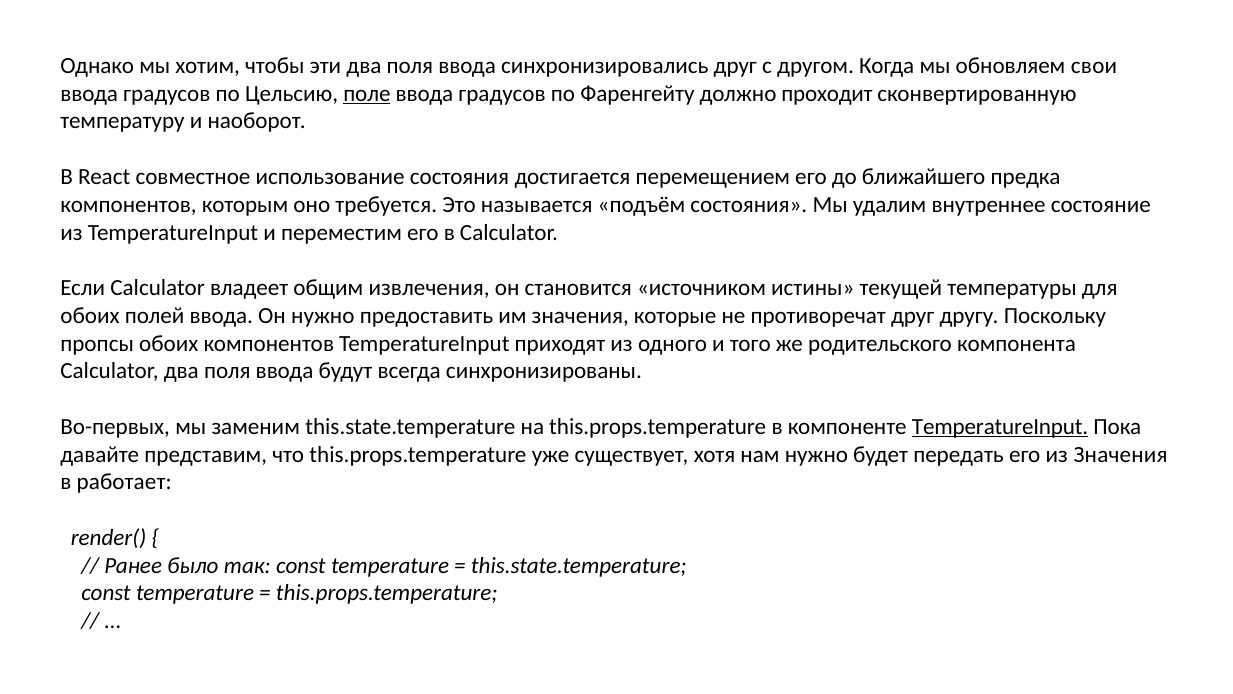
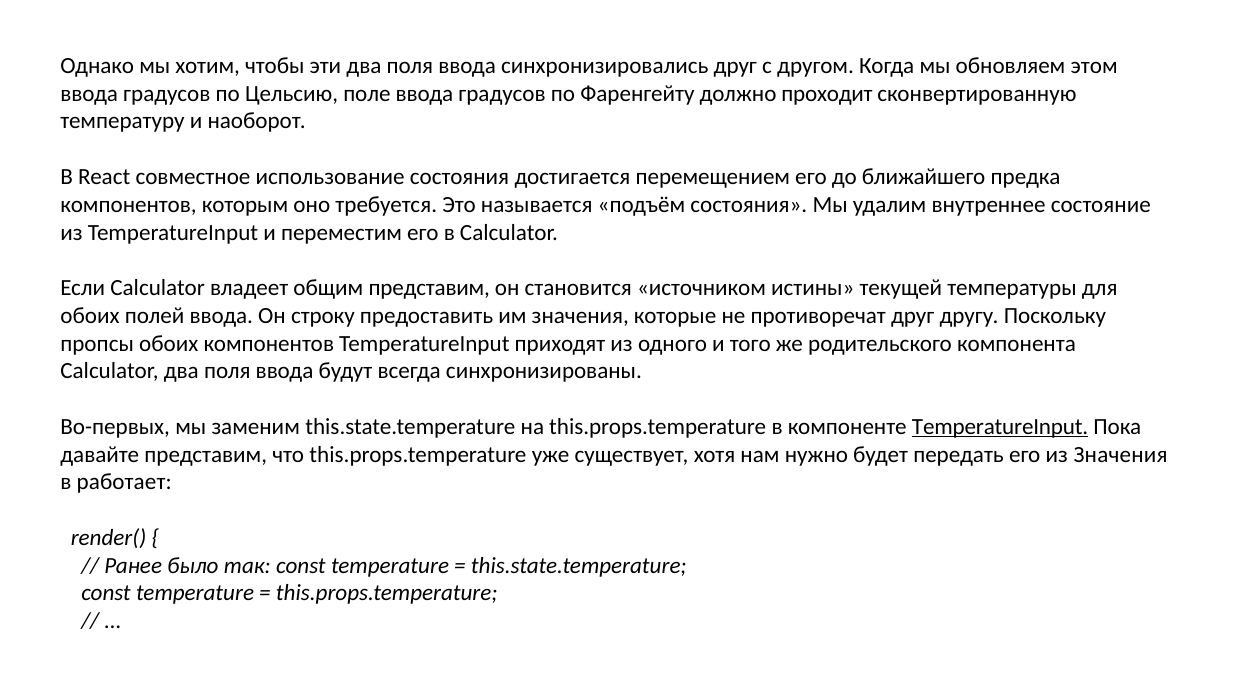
свои: свои -> этом
поле underline: present -> none
общим извлечения: извлечения -> представим
Он нужно: нужно -> строку
